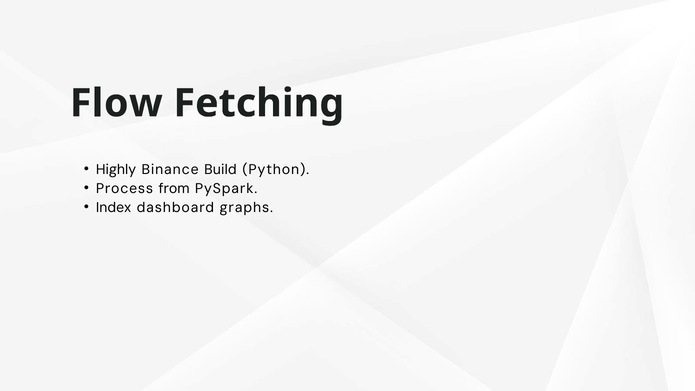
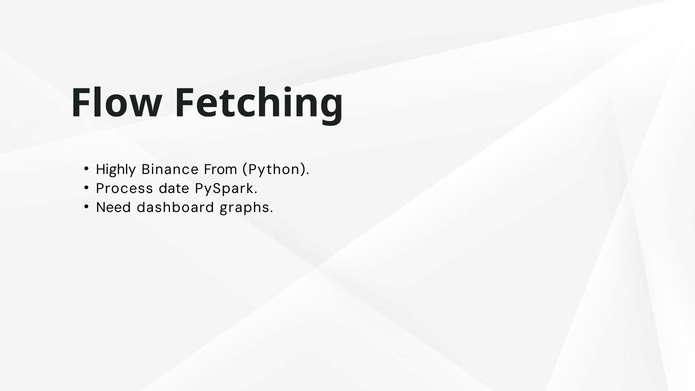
Build: Build -> From
from: from -> date
Index: Index -> Need
